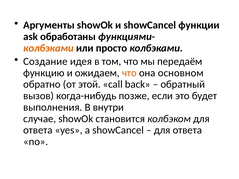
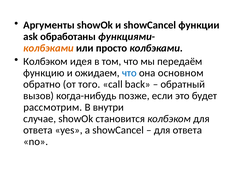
Создание at (45, 61): Создание -> Колбэком
что at (129, 73) colour: orange -> blue
этой: этой -> того
выполнения: выполнения -> рассмотрим
